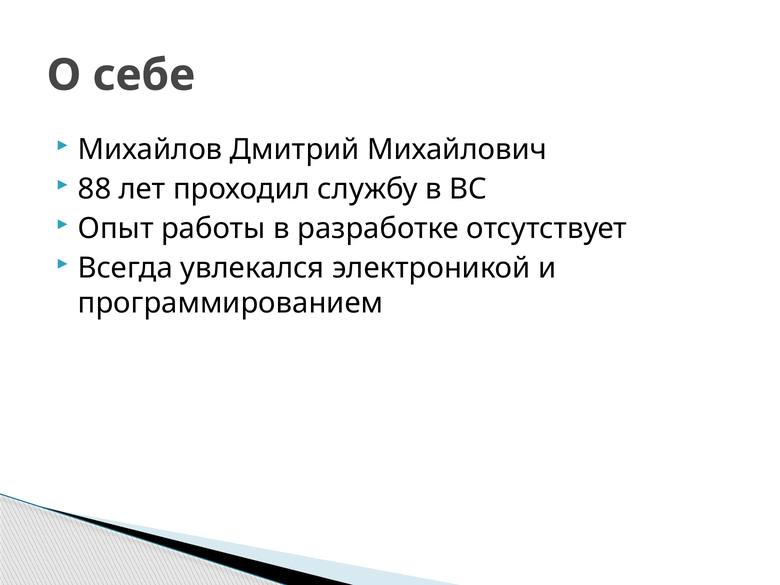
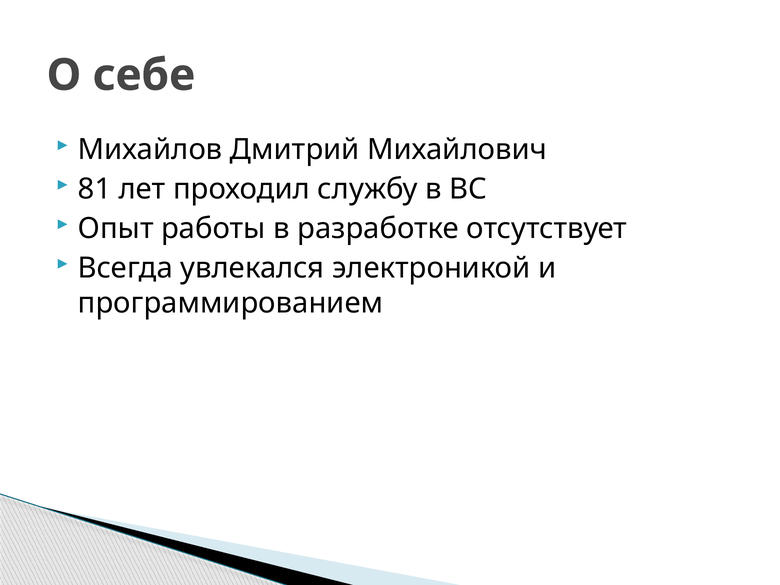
88: 88 -> 81
